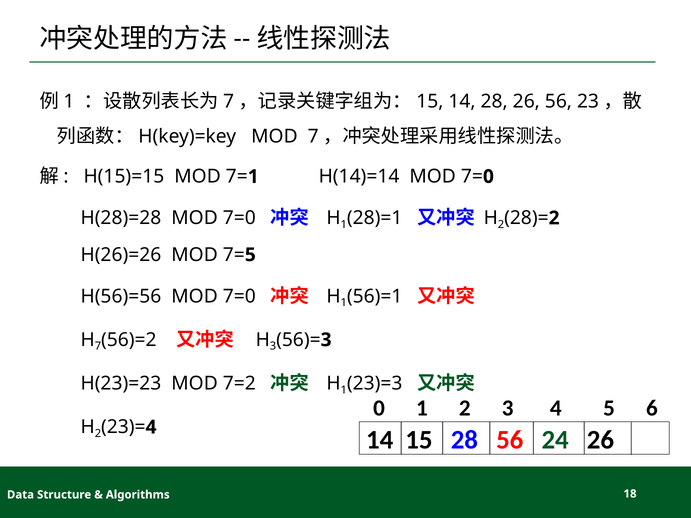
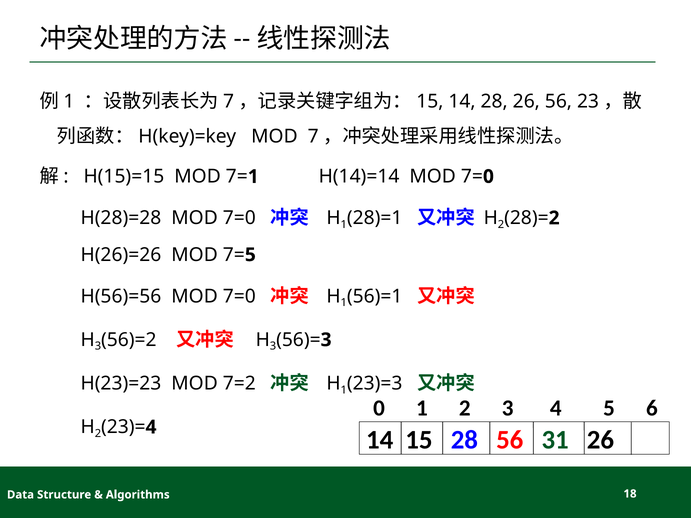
7 at (98, 346): 7 -> 3
24: 24 -> 31
